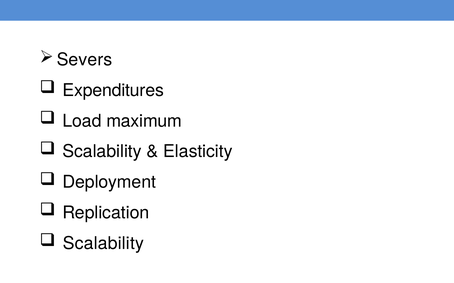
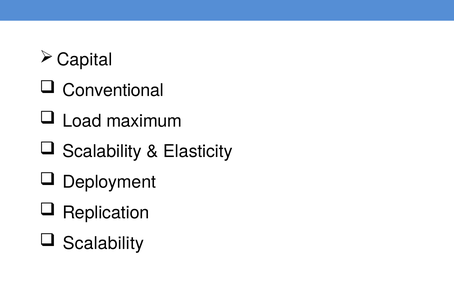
Severs: Severs -> Capital
Expenditures: Expenditures -> Conventional
